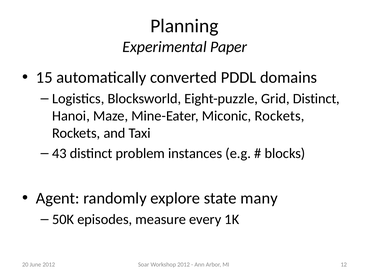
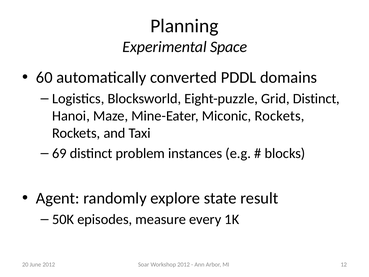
Paper: Paper -> Space
15: 15 -> 60
43: 43 -> 69
many: many -> result
